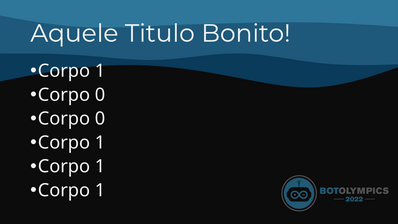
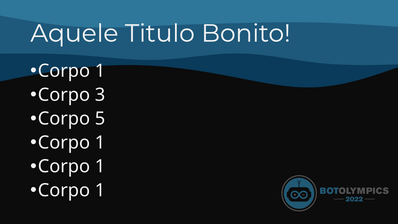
0 at (100, 95): 0 -> 3
0 at (100, 119): 0 -> 5
